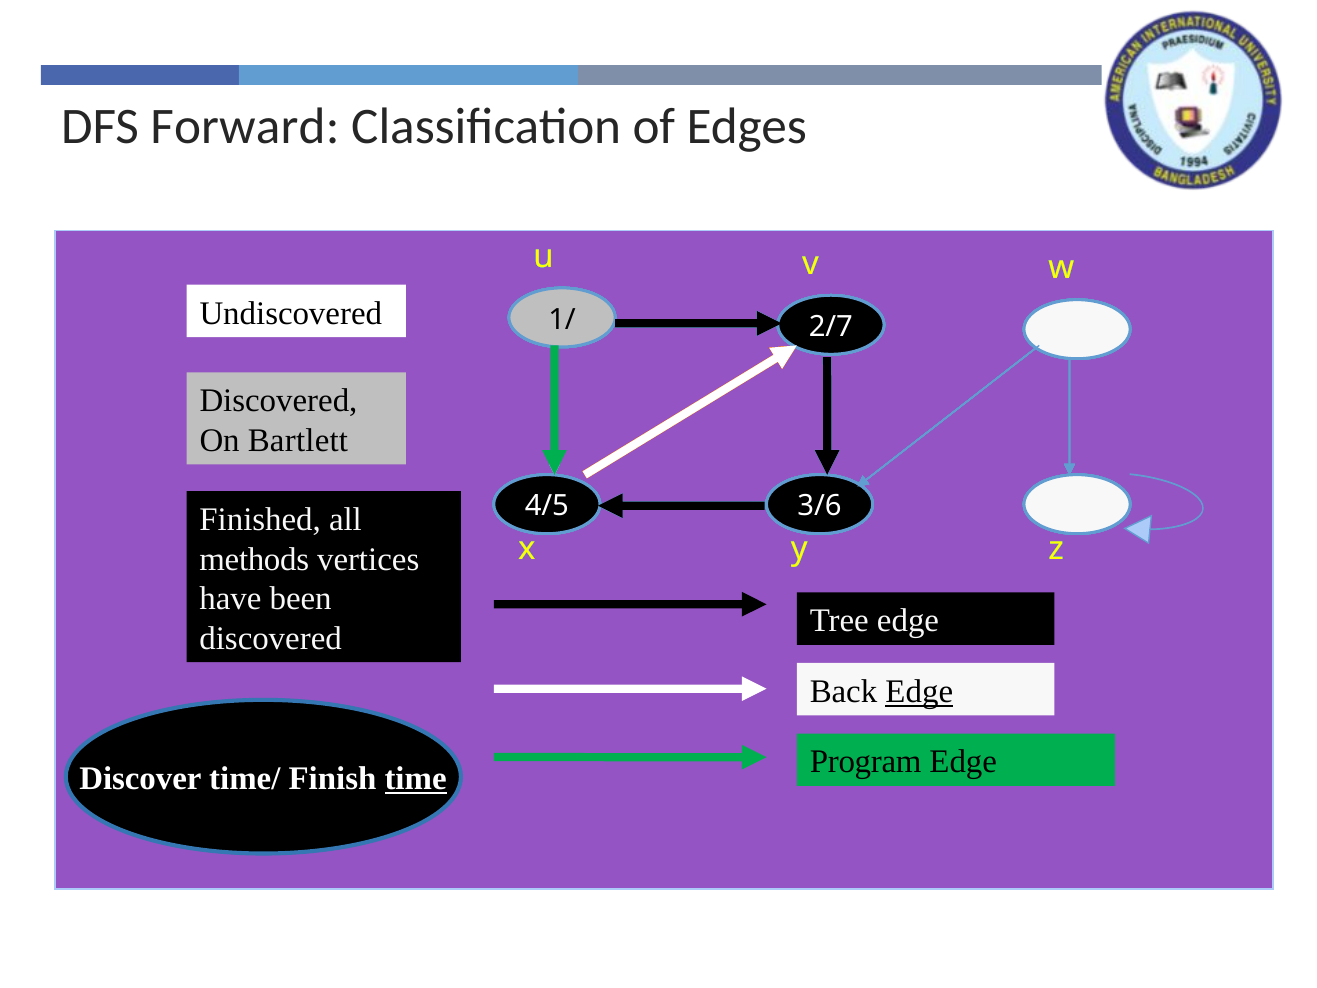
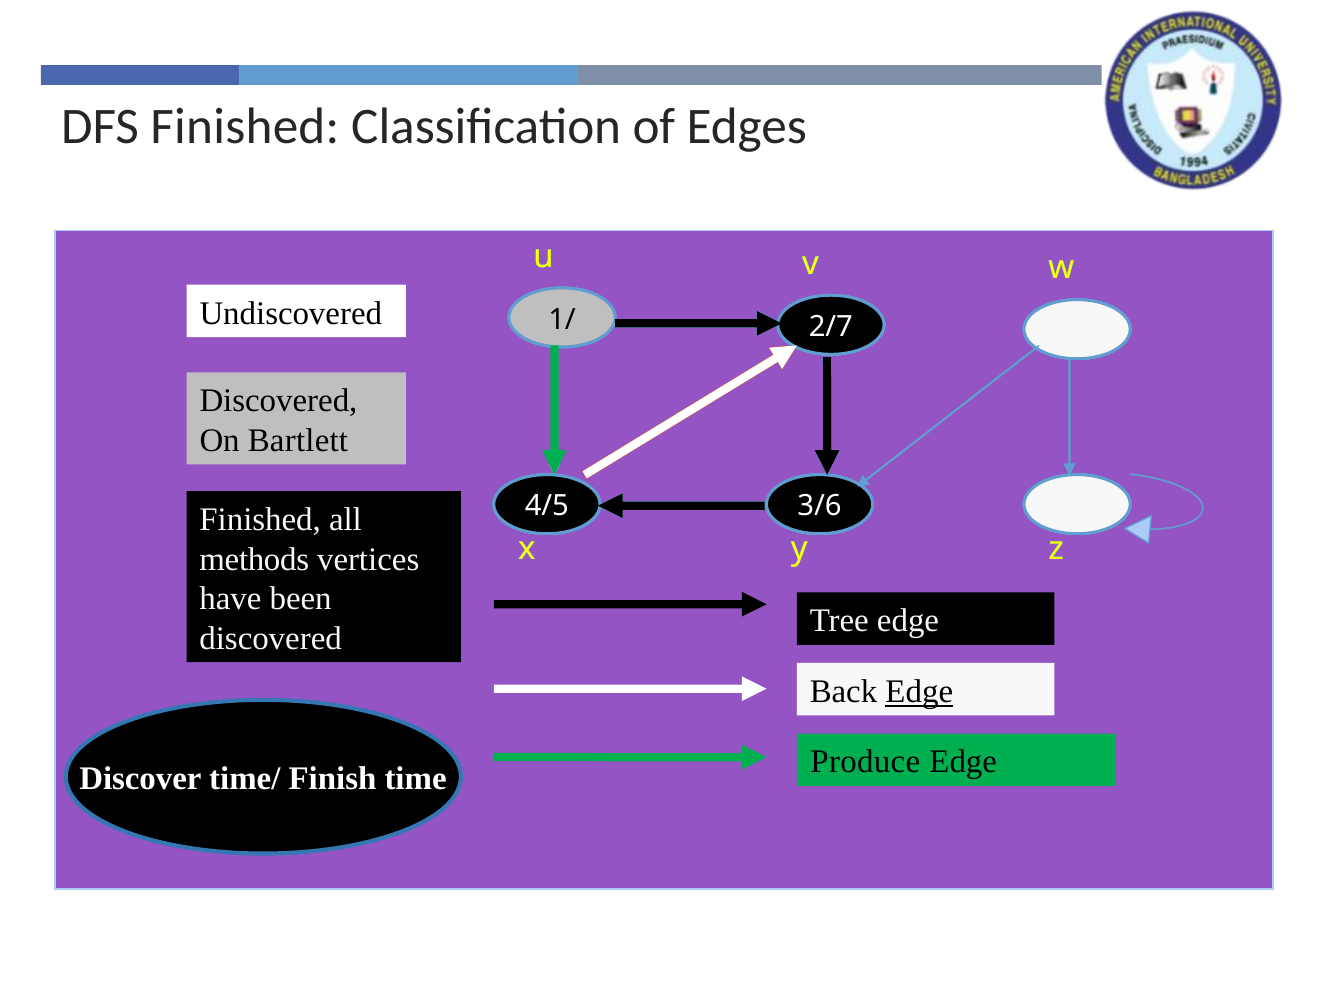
DFS Forward: Forward -> Finished
Program: Program -> Produce
time underline: present -> none
